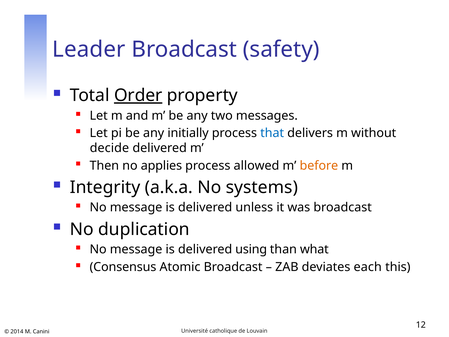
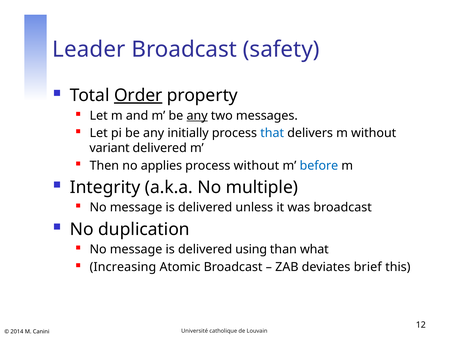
any at (197, 116) underline: none -> present
decide: decide -> variant
process allowed: allowed -> without
before colour: orange -> blue
systems: systems -> multiple
Consensus: Consensus -> Increasing
each: each -> brief
